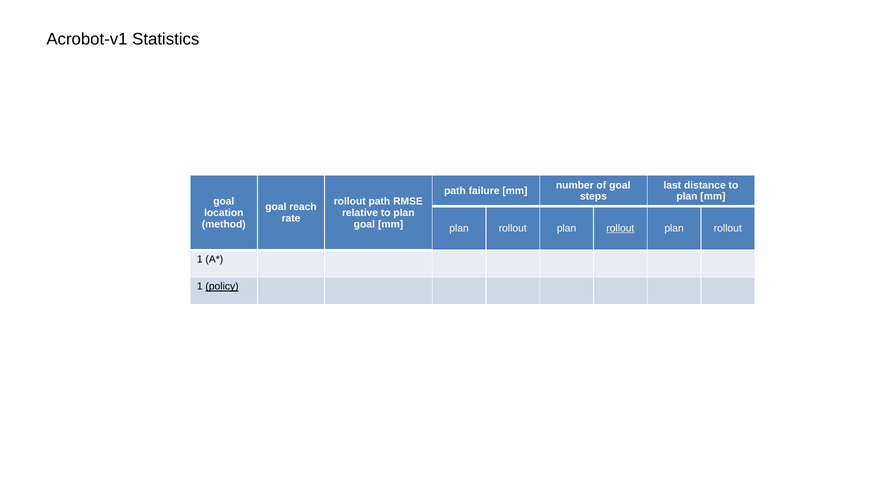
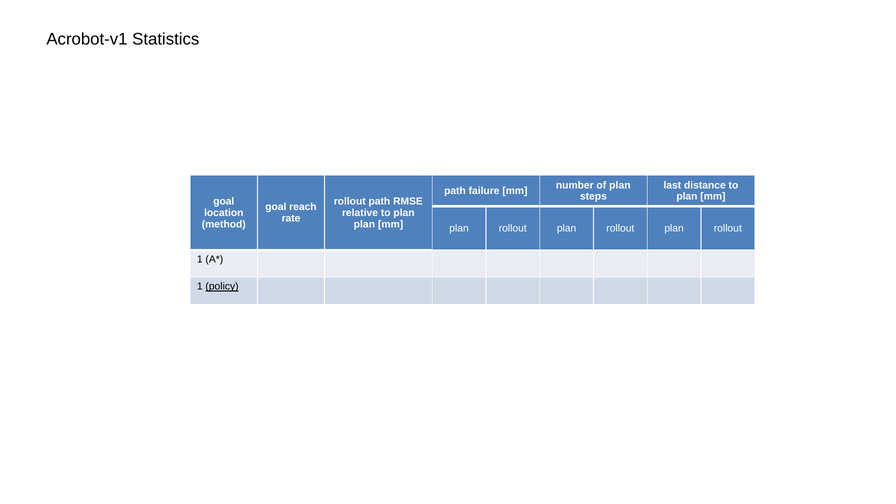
of goal: goal -> plan
goal at (364, 224): goal -> plan
rollout at (620, 228) underline: present -> none
